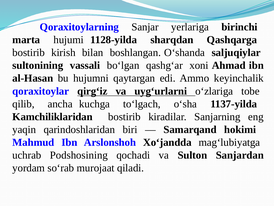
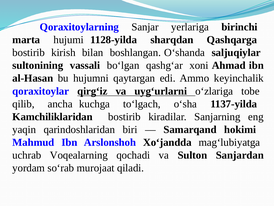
Podshosining: Podshosining -> Voqеalarning
